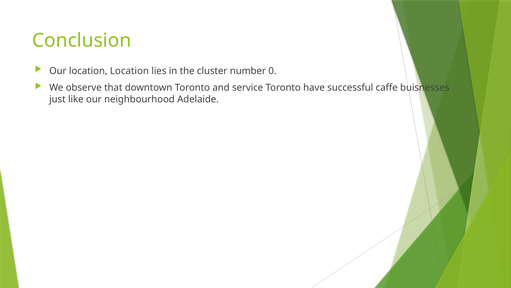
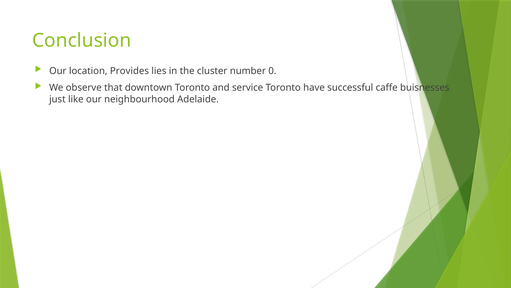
location Location: Location -> Provides
